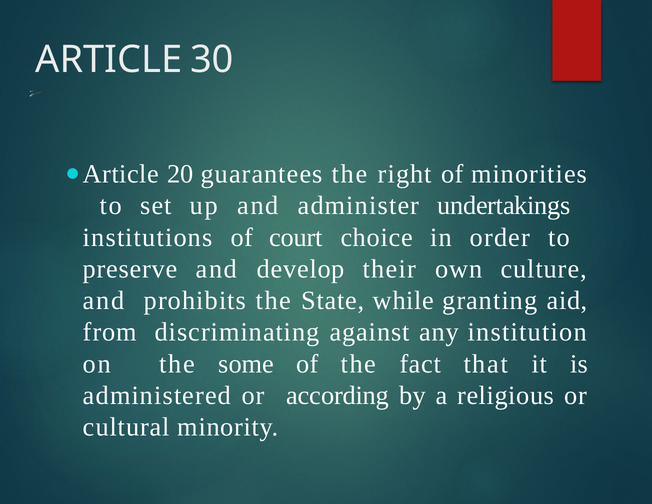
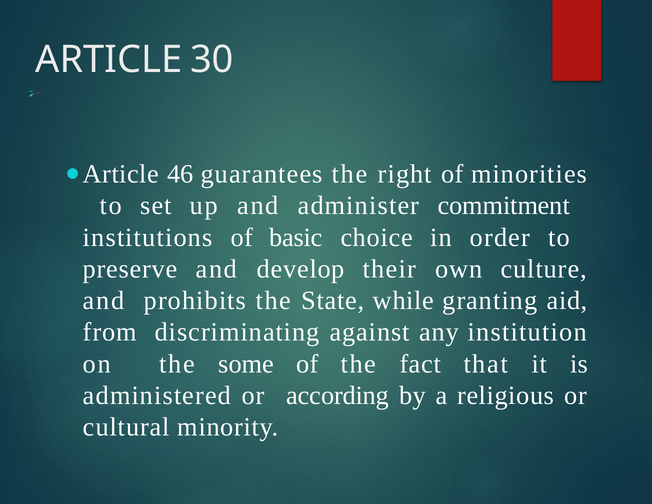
20: 20 -> 46
undertakings: undertakings -> commitment
court: court -> basic
